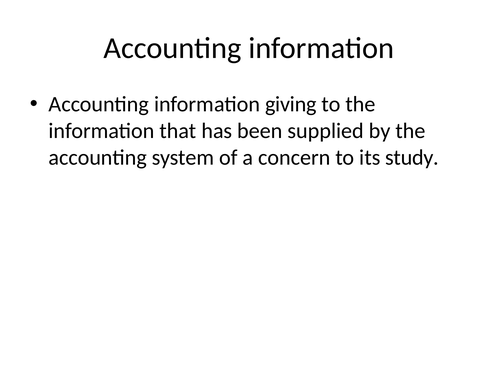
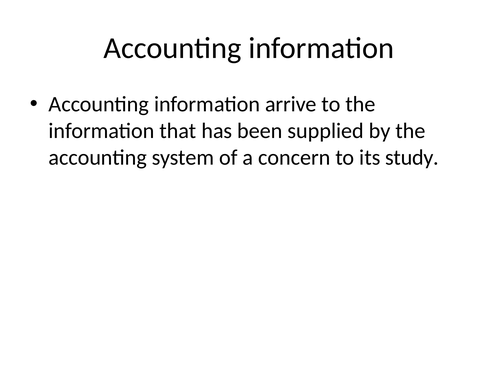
giving: giving -> arrive
